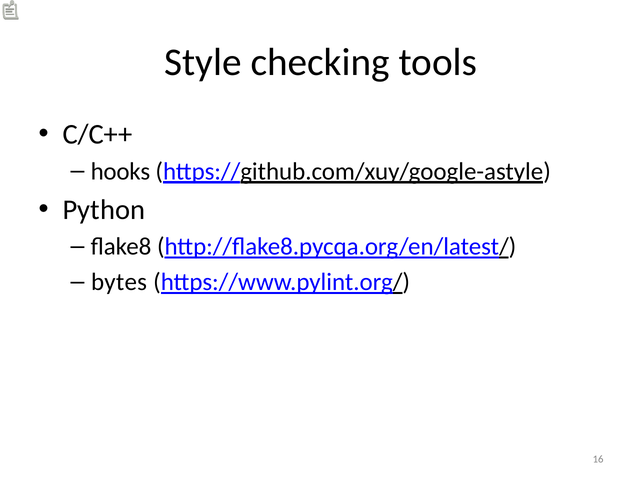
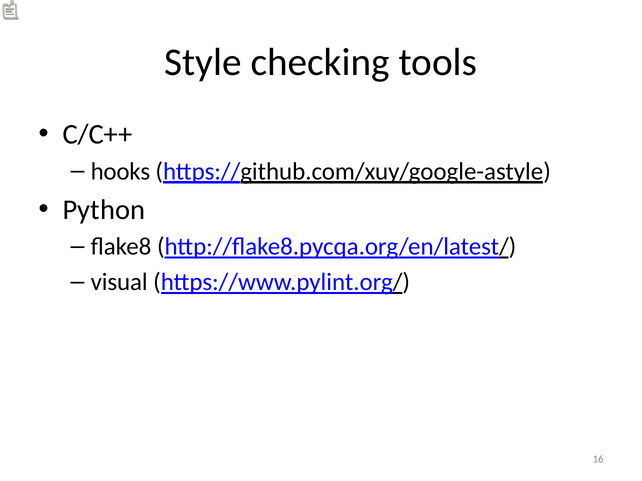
bytes: bytes -> visual
